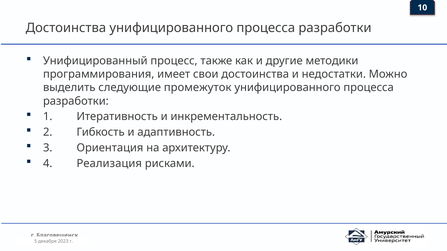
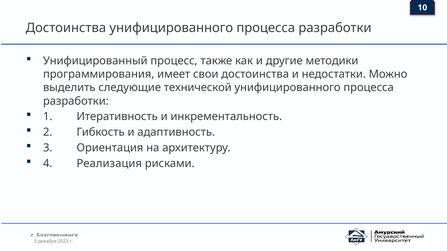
промежуток: промежуток -> технической
